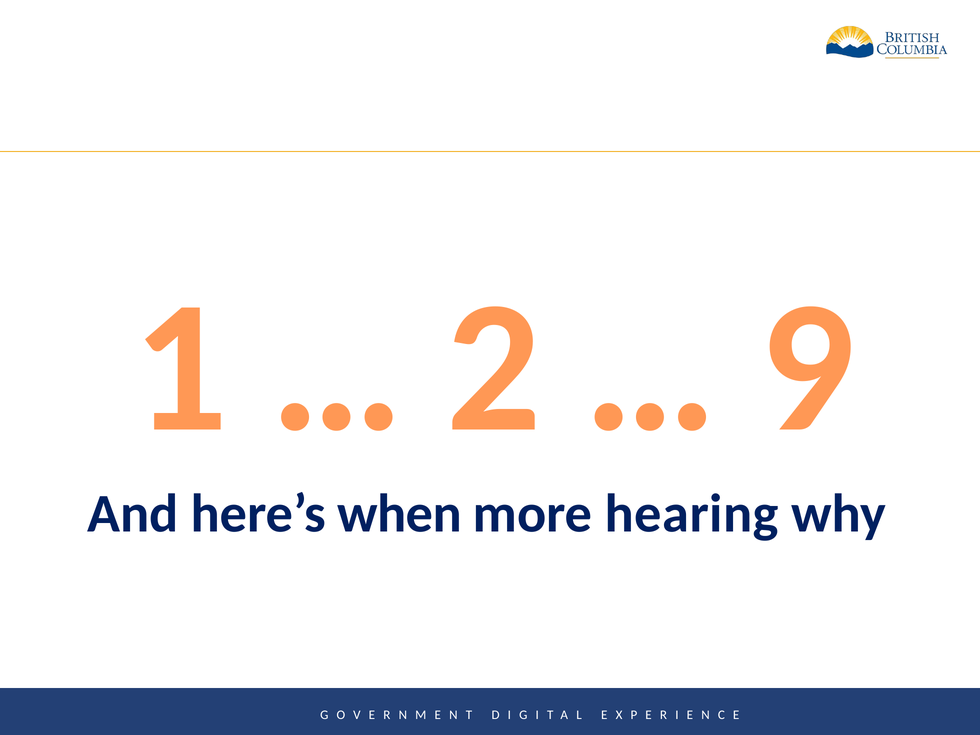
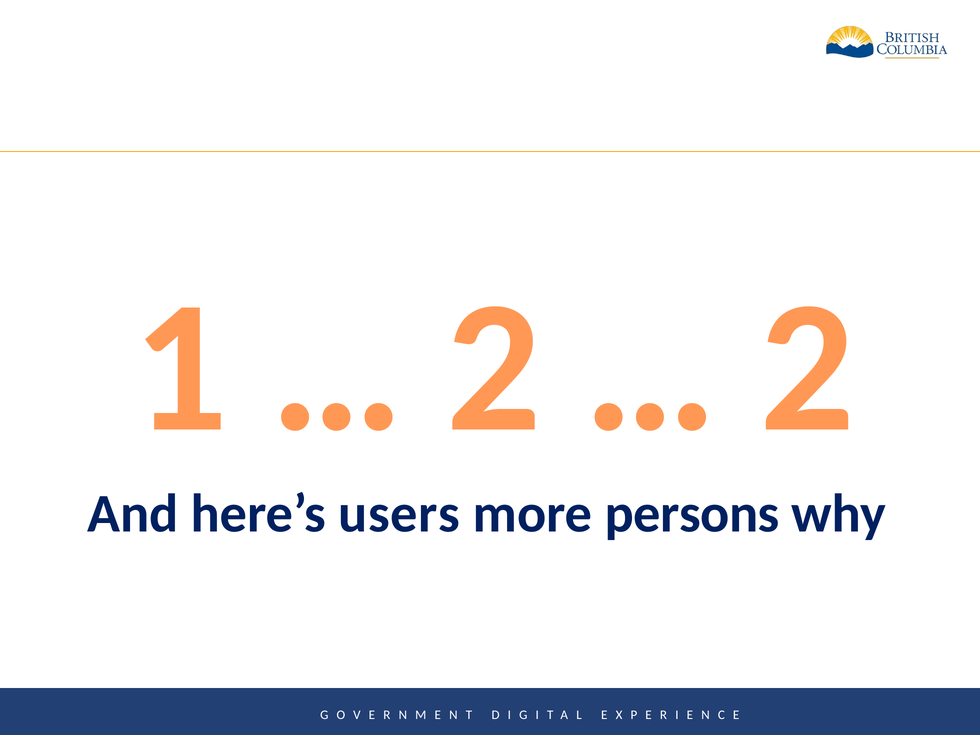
9 at (807, 368): 9 -> 2
when: when -> users
hearing: hearing -> persons
